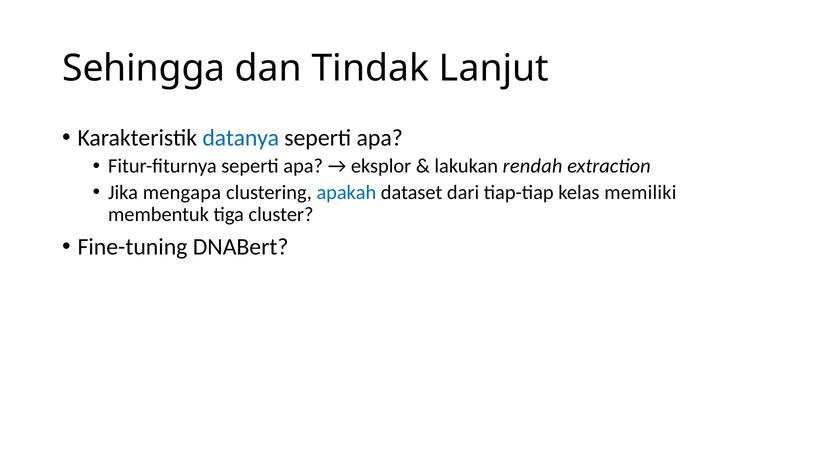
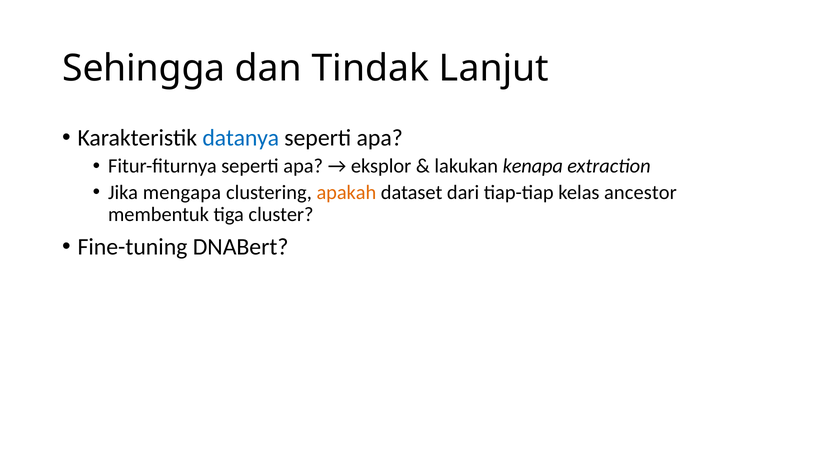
rendah: rendah -> kenapa
apakah colour: blue -> orange
memiliki: memiliki -> ancestor
